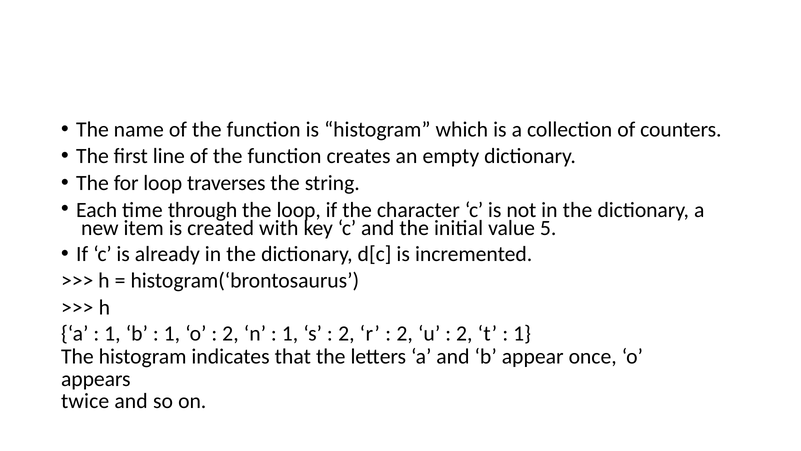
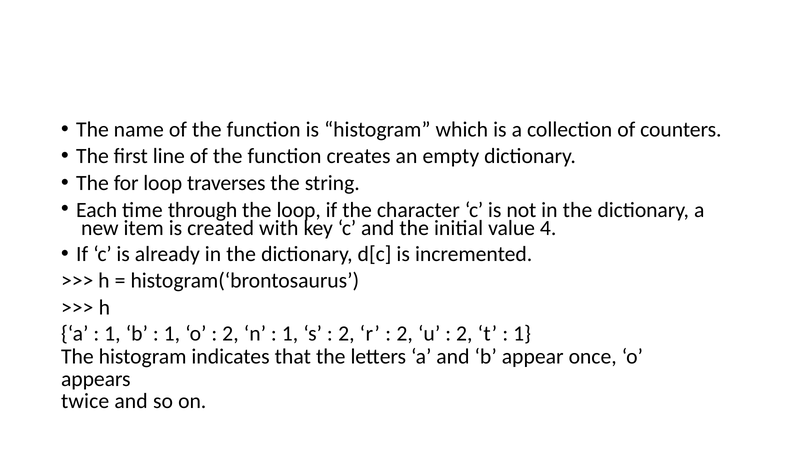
5: 5 -> 4
